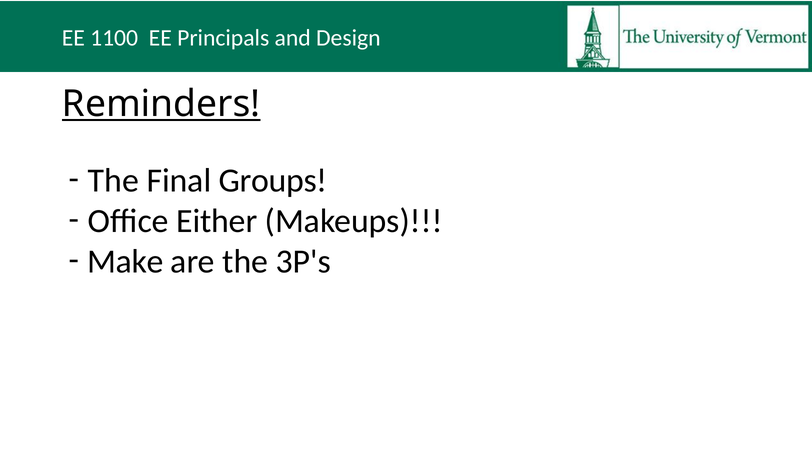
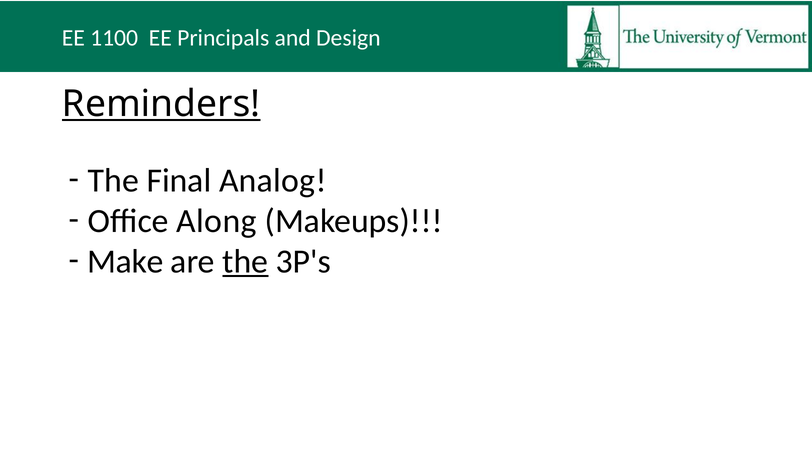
Groups: Groups -> Analog
Either: Either -> Along
the at (245, 261) underline: none -> present
